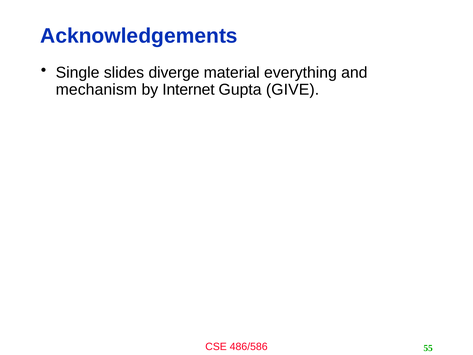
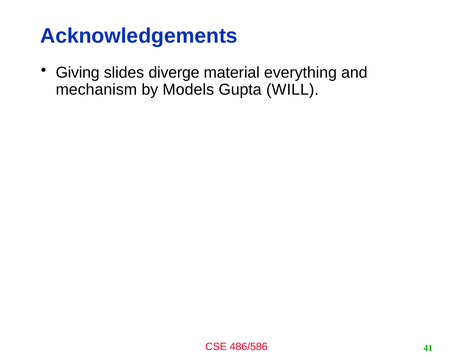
Single: Single -> Giving
Internet: Internet -> Models
GIVE: GIVE -> WILL
55: 55 -> 41
